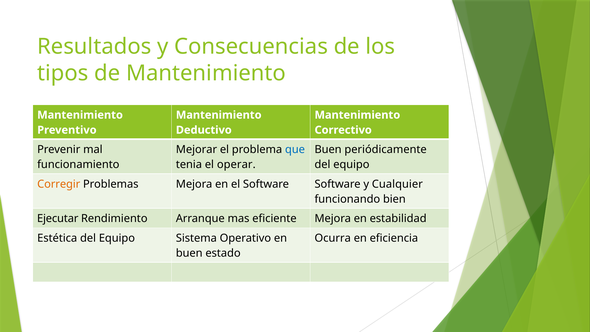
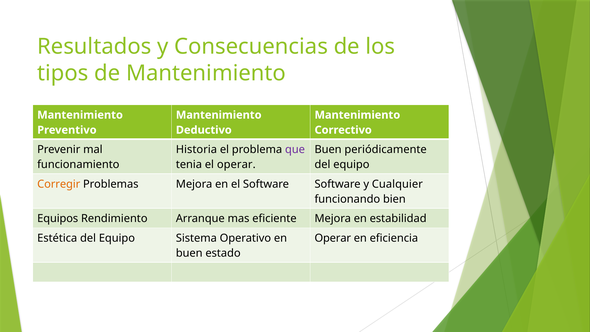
Mejorar: Mejorar -> Historia
que colour: blue -> purple
Ejecutar: Ejecutar -> Equipos
Ocurra at (333, 238): Ocurra -> Operar
